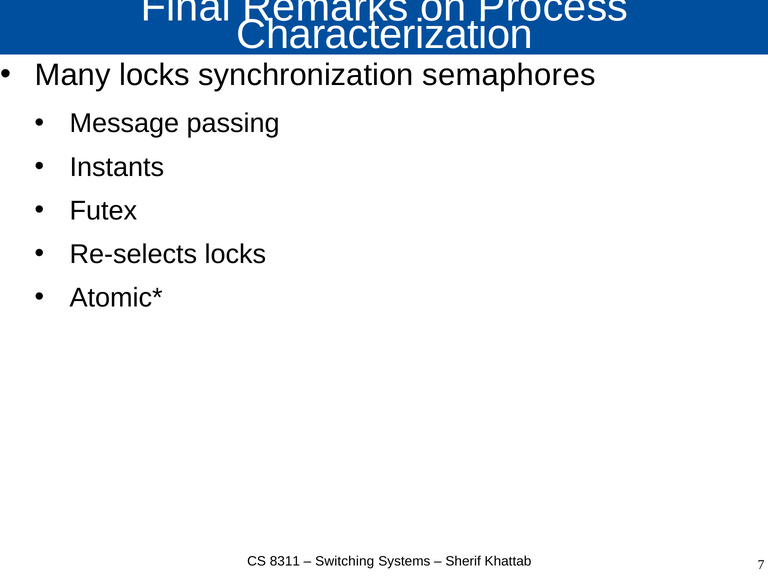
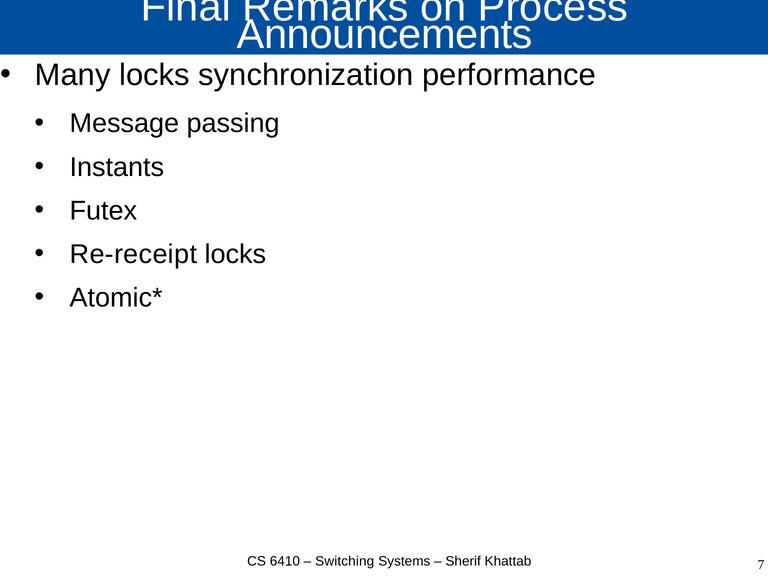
Characterization: Characterization -> Announcements
semaphores: semaphores -> performance
Re-selects: Re-selects -> Re-receipt
8311: 8311 -> 6410
